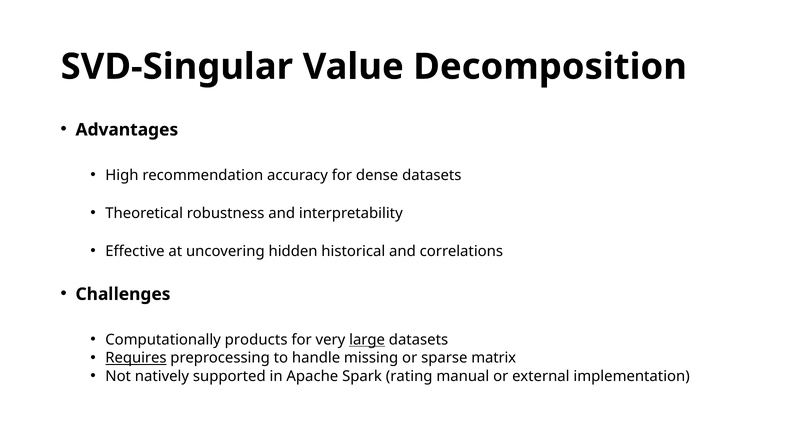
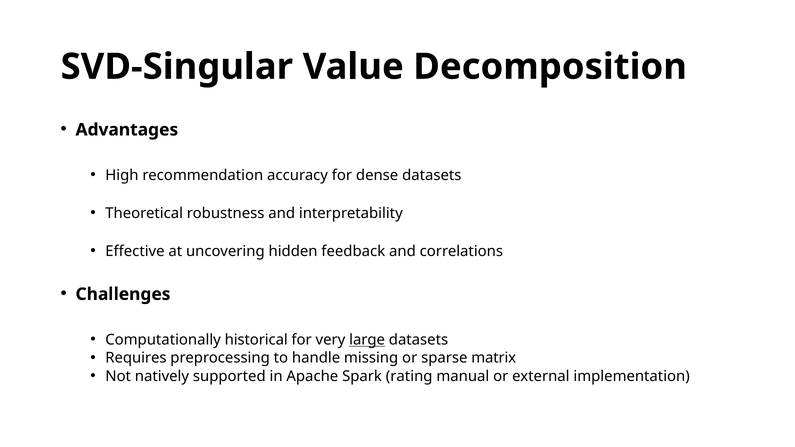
historical: historical -> feedback
products: products -> historical
Requires underline: present -> none
